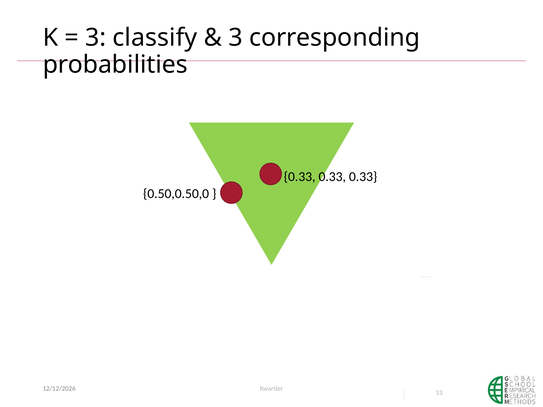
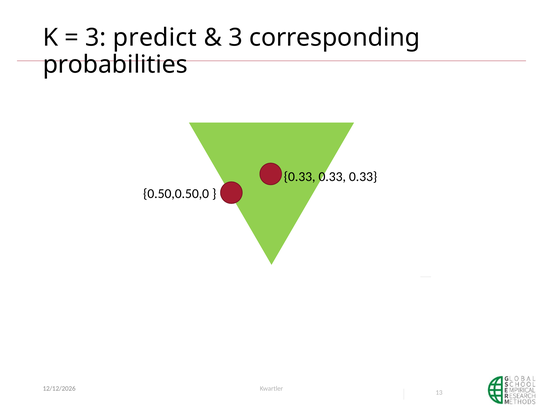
classify: classify -> predict
